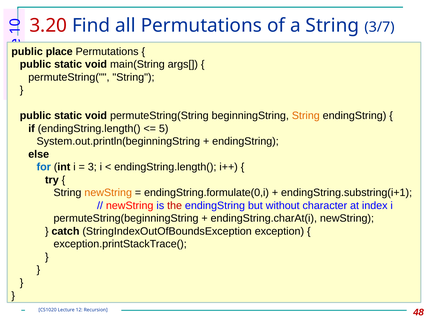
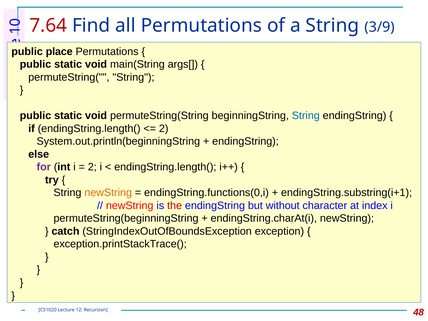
3.20: 3.20 -> 7.64
3/7: 3/7 -> 3/9
String at (306, 116) colour: orange -> blue
5 at (164, 129): 5 -> 2
for colour: blue -> purple
3 at (92, 167): 3 -> 2
endingString.formulate(0,i: endingString.formulate(0,i -> endingString.functions(0,i
